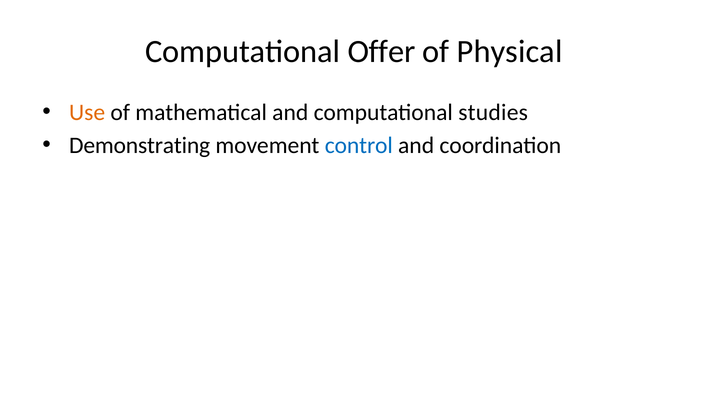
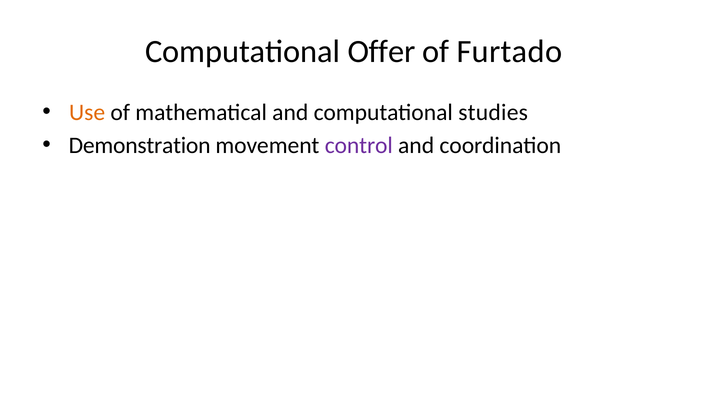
Physical: Physical -> Furtado
Demonstrating: Demonstrating -> Demonstration
control colour: blue -> purple
